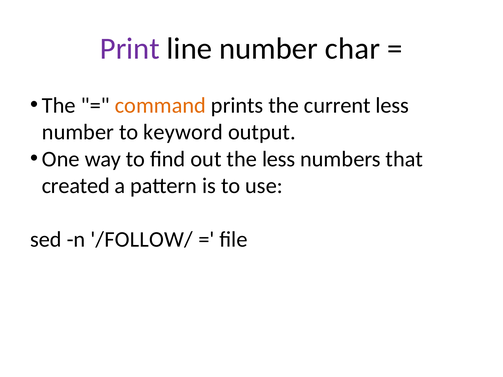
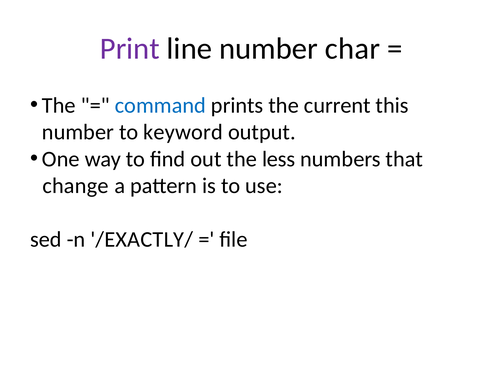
command colour: orange -> blue
current less: less -> this
created: created -> change
/FOLLOW/: /FOLLOW/ -> /EXACTLY/
